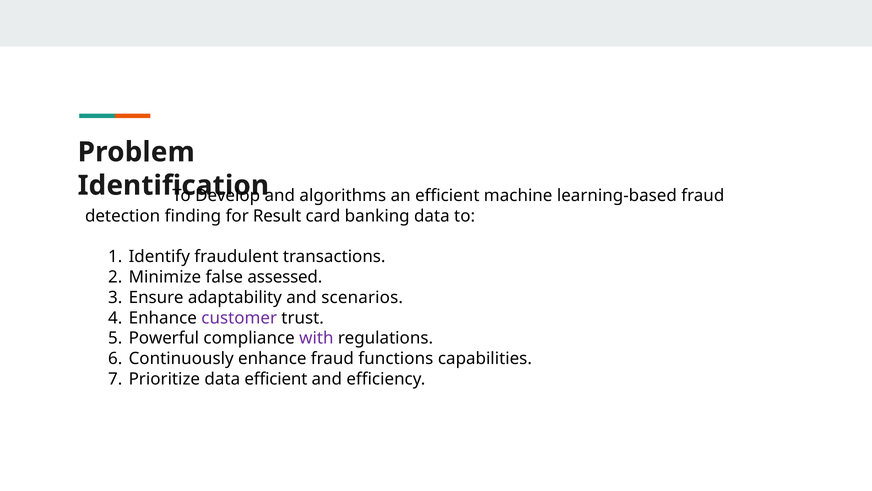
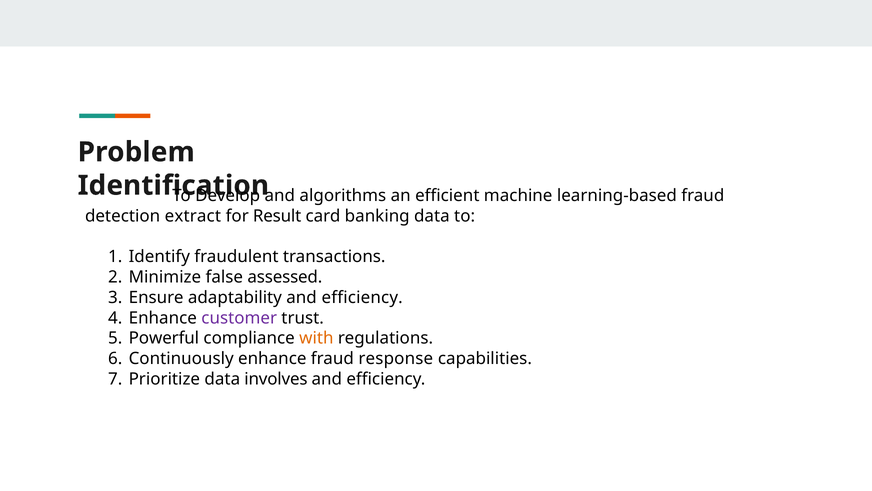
finding: finding -> extract
adaptability and scenarios: scenarios -> efficiency
with colour: purple -> orange
functions: functions -> response
data efficient: efficient -> involves
